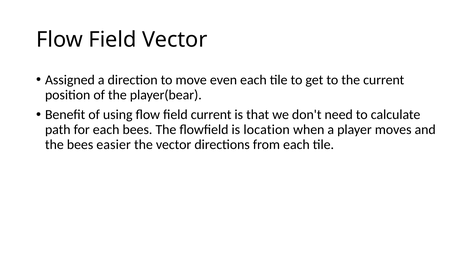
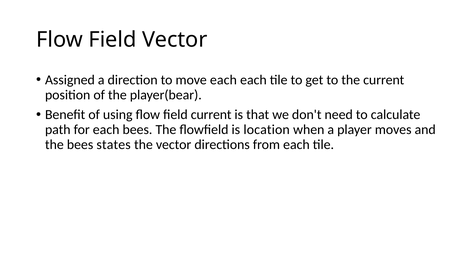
move even: even -> each
easier: easier -> states
